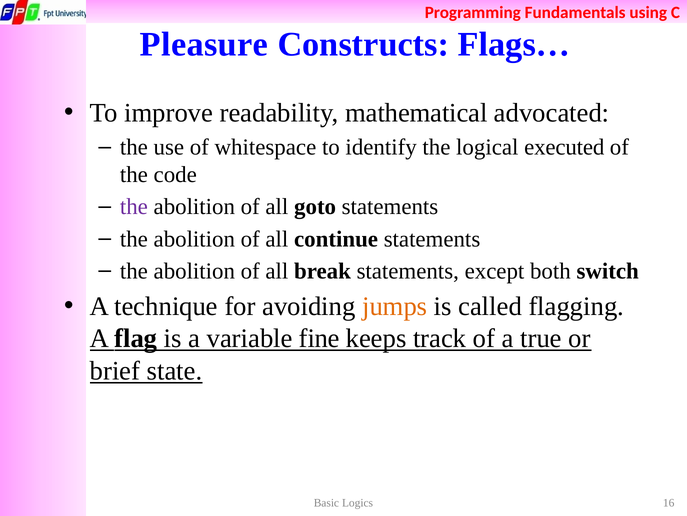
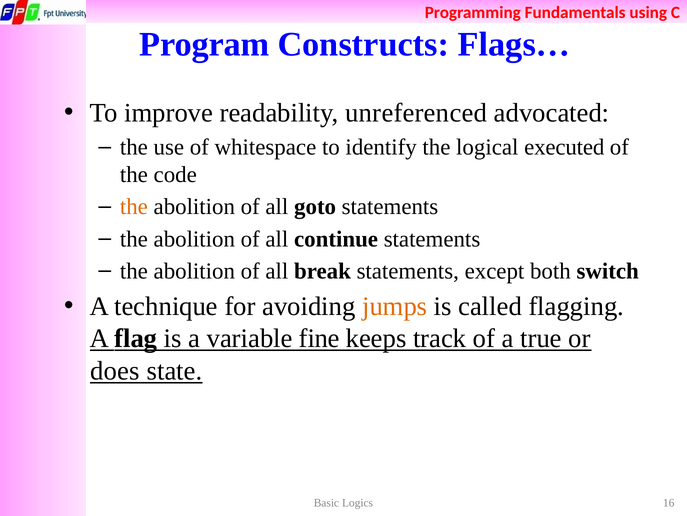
Pleasure: Pleasure -> Program
mathematical: mathematical -> unreferenced
the at (134, 207) colour: purple -> orange
brief: brief -> does
